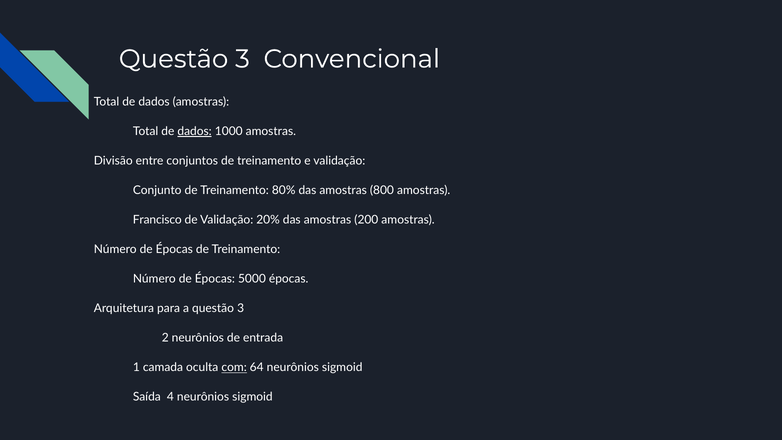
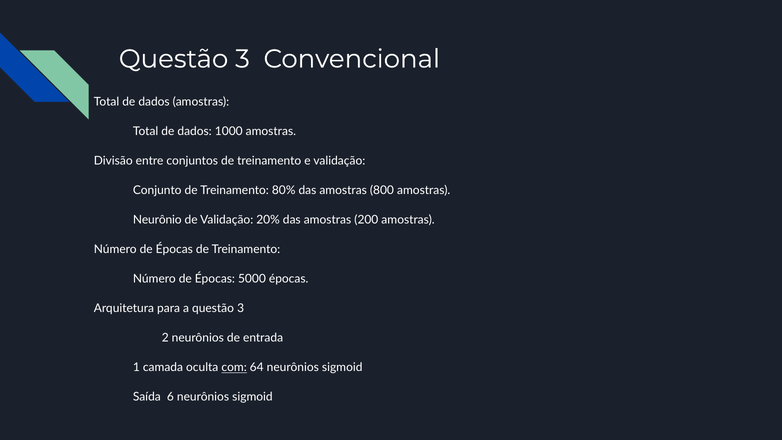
dados at (195, 131) underline: present -> none
Francisco: Francisco -> Neurônio
4: 4 -> 6
